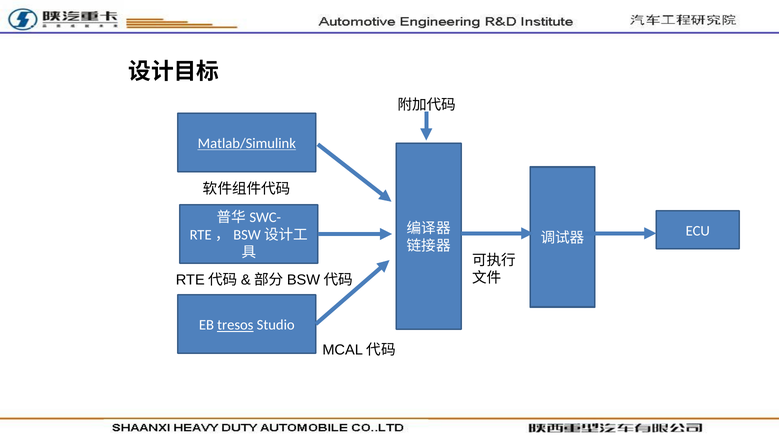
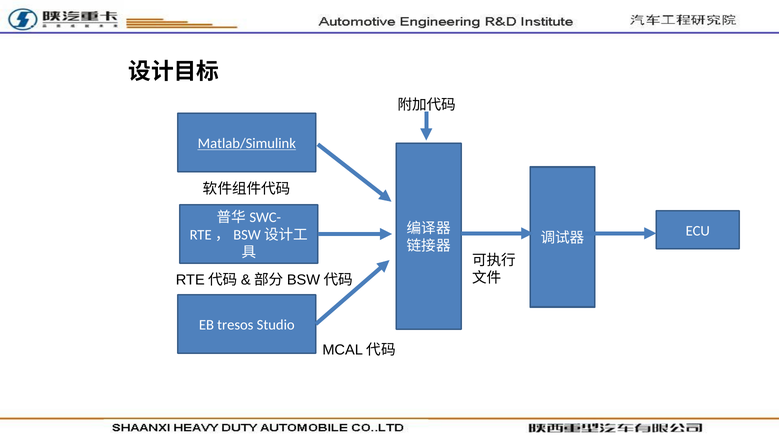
tresos underline: present -> none
